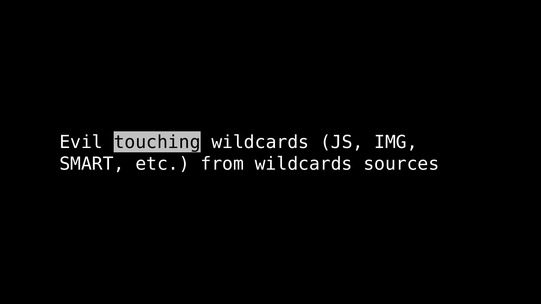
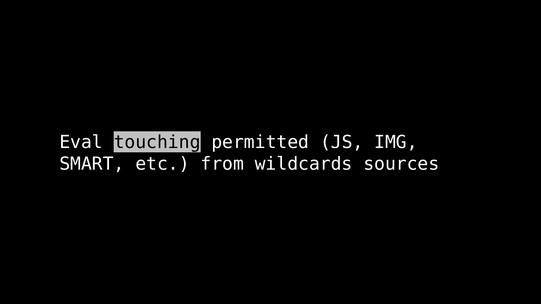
Evil: Evil -> Eval
touching wildcards: wildcards -> permitted
